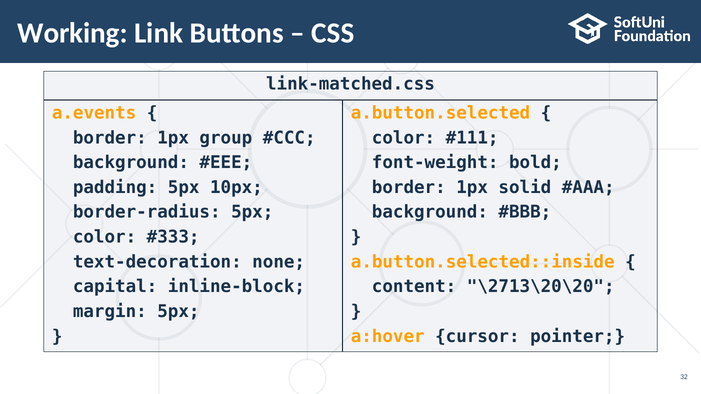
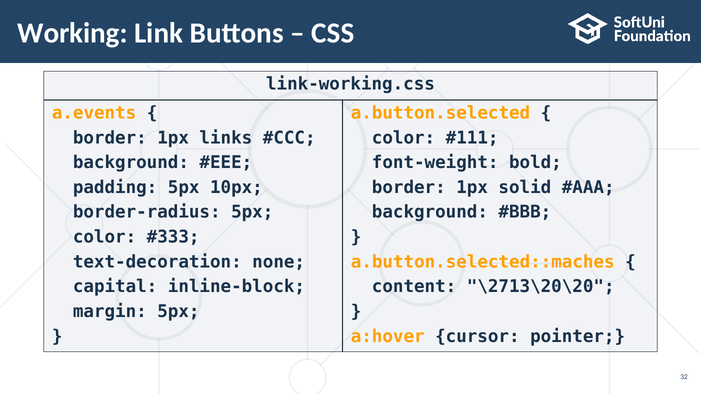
link-matched.css: link-matched.css -> link-working.css
group: group -> links
a.button.selected::inside: a.button.selected::inside -> a.button.selected::maches
